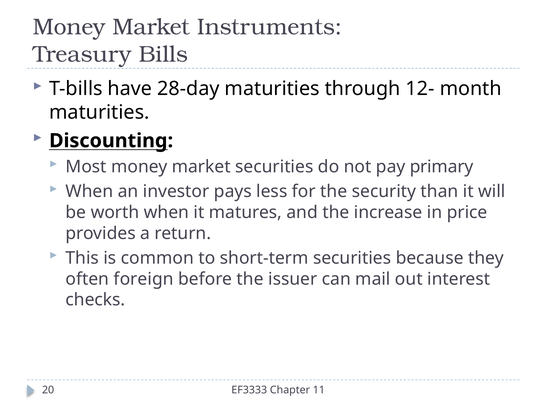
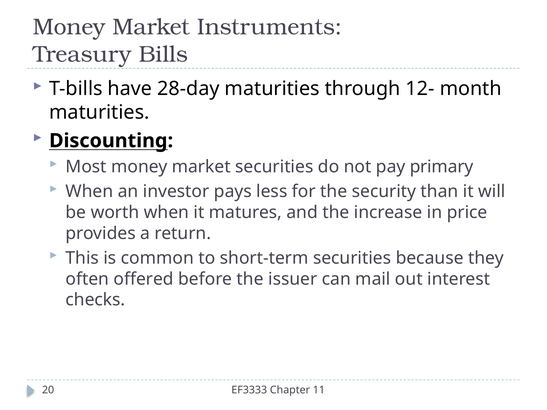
foreign: foreign -> offered
